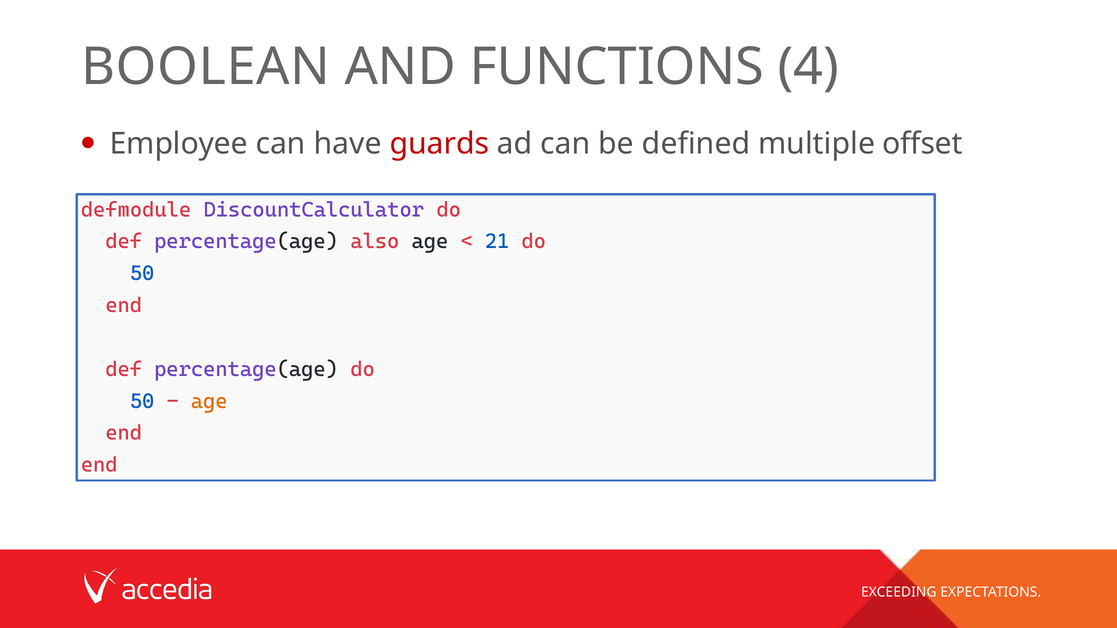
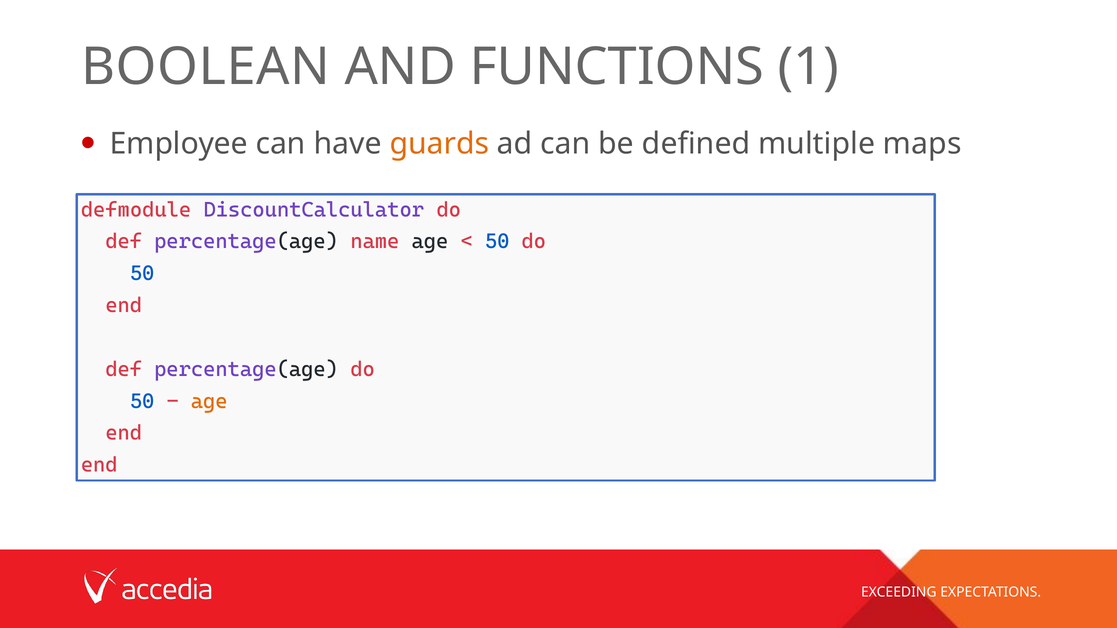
4: 4 -> 1
guards colour: red -> orange
offset: offset -> maps
also: also -> name
21 at (497, 242): 21 -> 50
